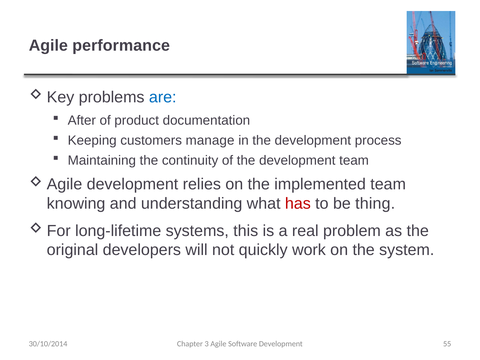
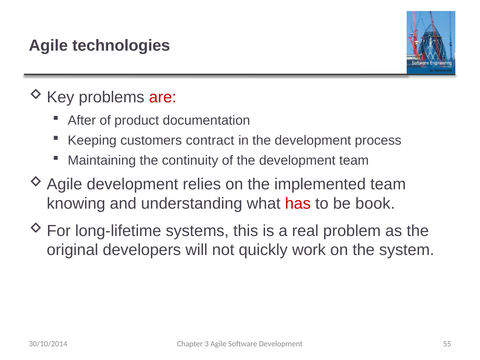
performance: performance -> technologies
are colour: blue -> red
manage: manage -> contract
thing: thing -> book
